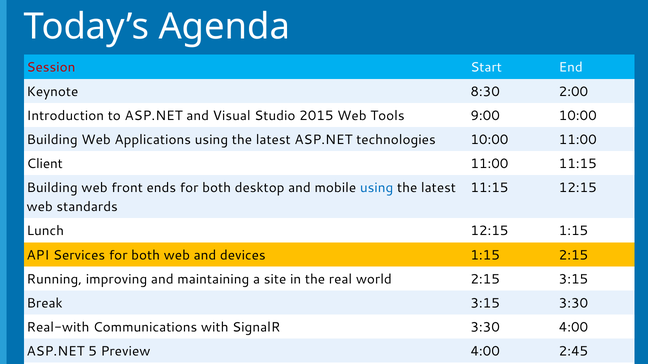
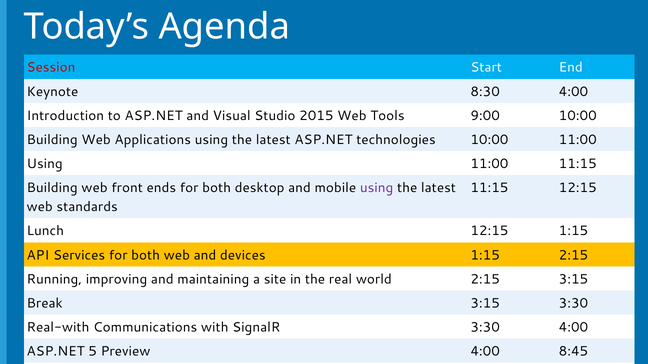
8:30 2:00: 2:00 -> 4:00
Client at (45, 164): Client -> Using
using at (377, 188) colour: blue -> purple
2:45: 2:45 -> 8:45
